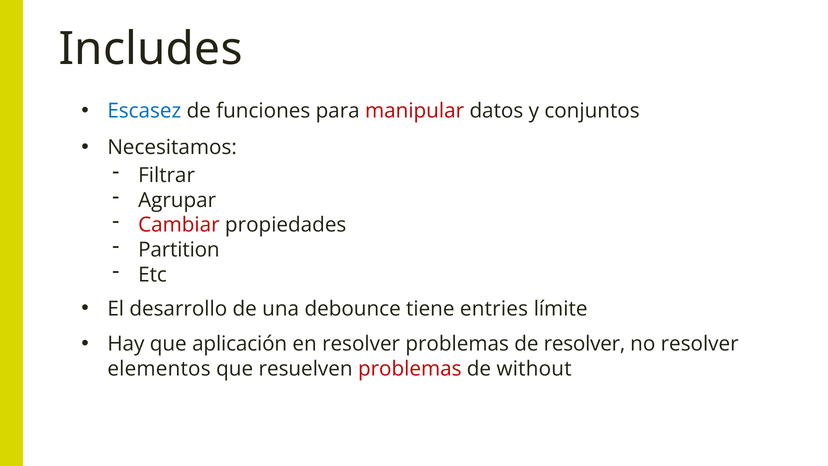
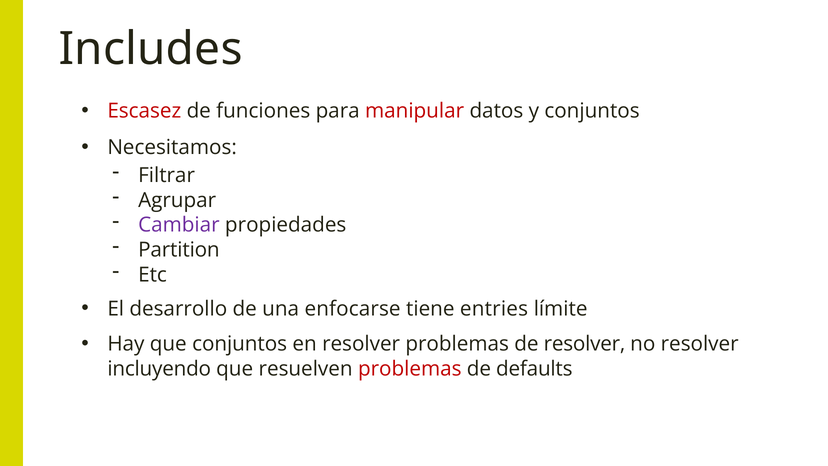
Escasez colour: blue -> red
Cambiar colour: red -> purple
debounce: debounce -> enfocarse
que aplicación: aplicación -> conjuntos
elementos: elementos -> incluyendo
without: without -> defaults
